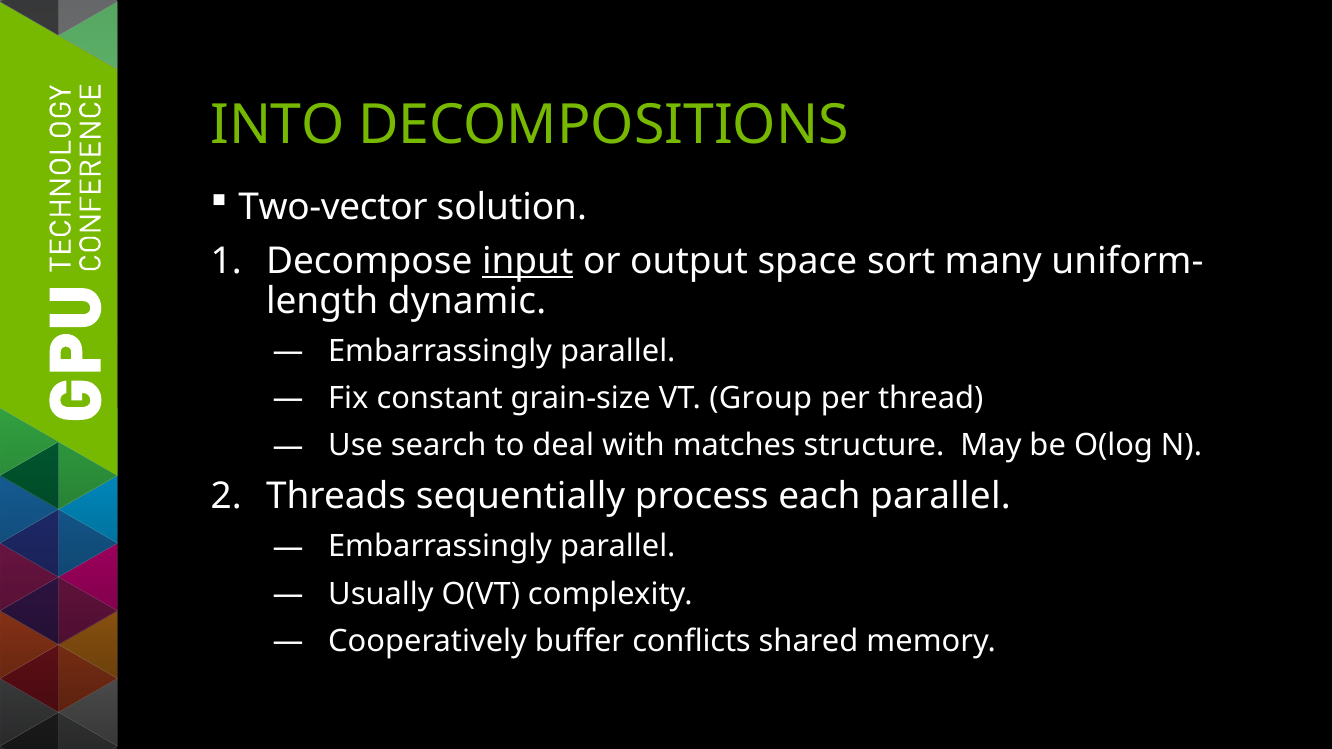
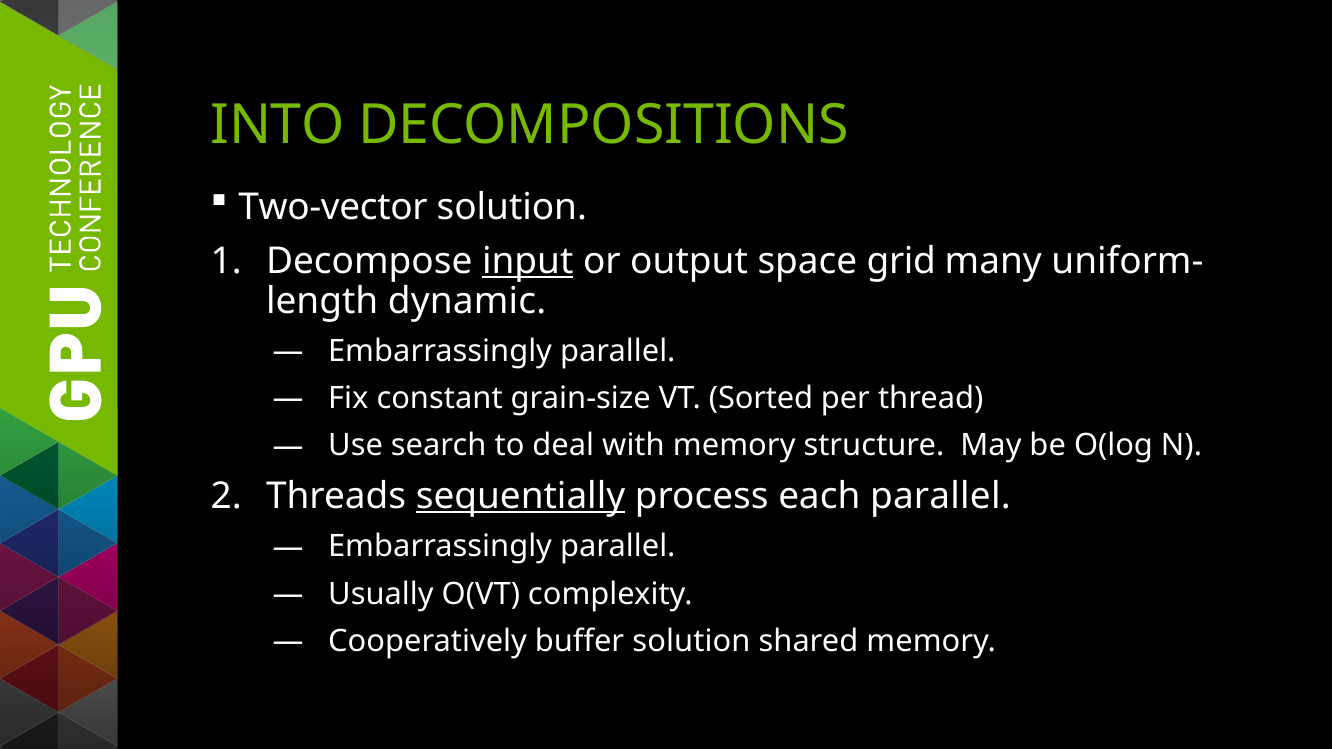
sort: sort -> grid
Group: Group -> Sorted
with matches: matches -> memory
sequentially underline: none -> present
buffer conflicts: conflicts -> solution
